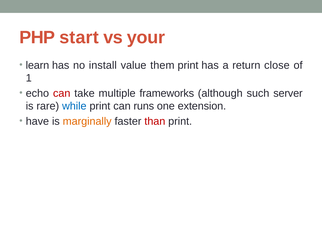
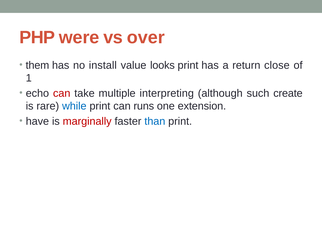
start: start -> were
your: your -> over
learn: learn -> them
them: them -> looks
frameworks: frameworks -> interpreting
server: server -> create
marginally colour: orange -> red
than colour: red -> blue
